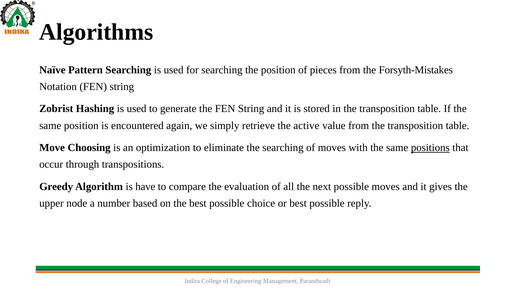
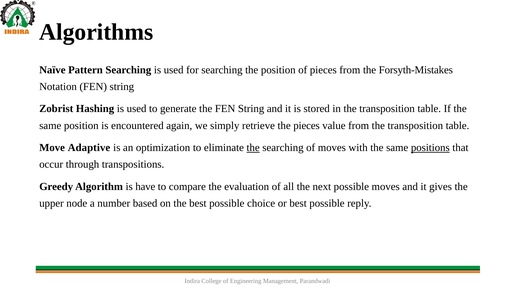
the active: active -> pieces
Choosing: Choosing -> Adaptive
the at (253, 148) underline: none -> present
